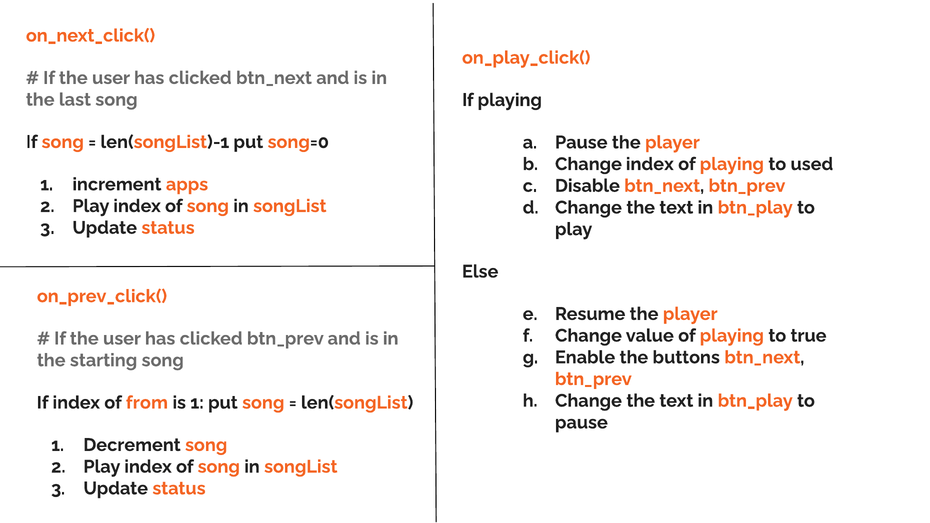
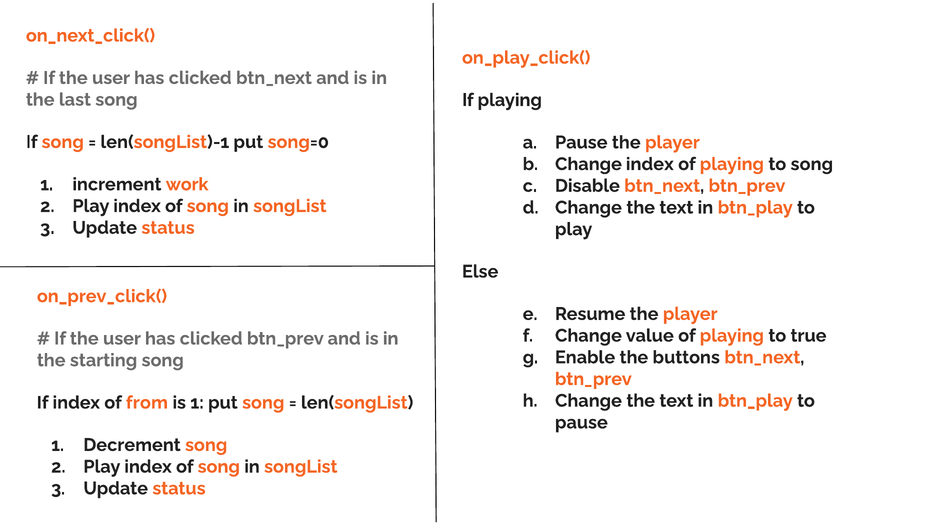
to used: used -> song
apps: apps -> work
